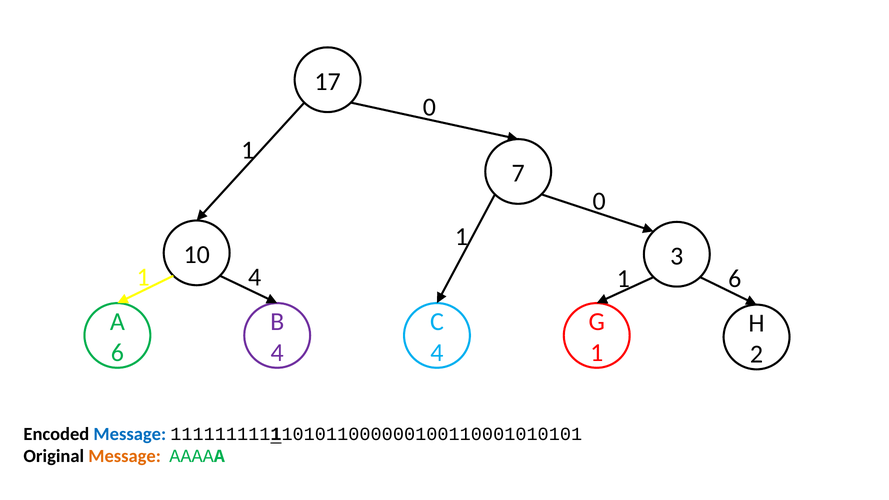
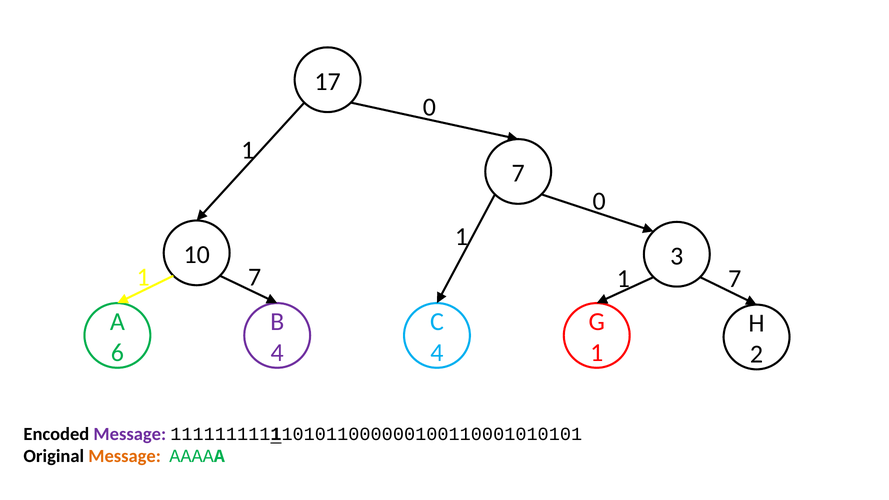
4 at (255, 277): 4 -> 7
6 at (735, 279): 6 -> 7
Message at (130, 434) colour: blue -> purple
